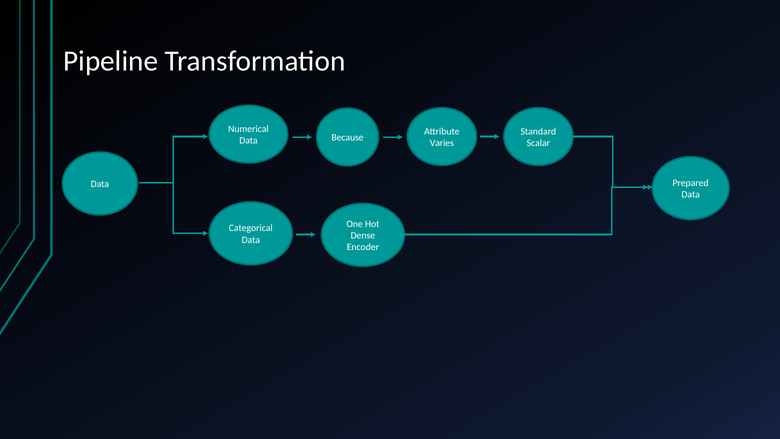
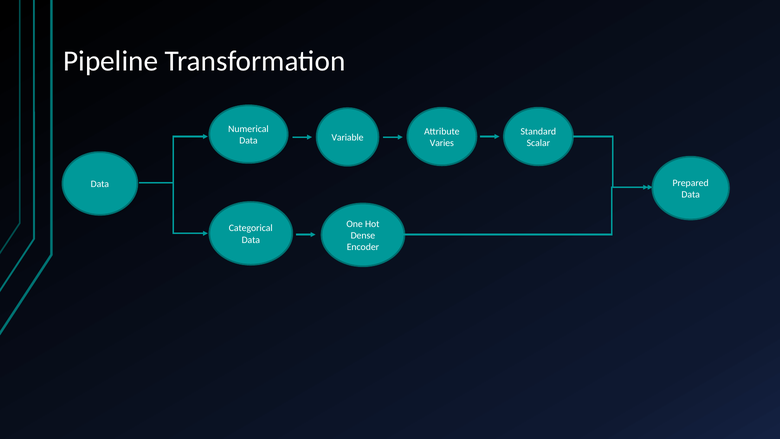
Because: Because -> Variable
